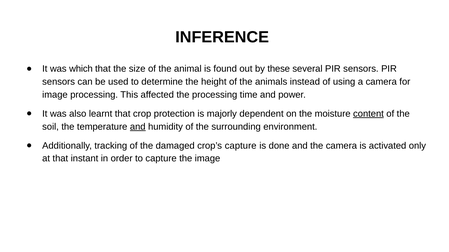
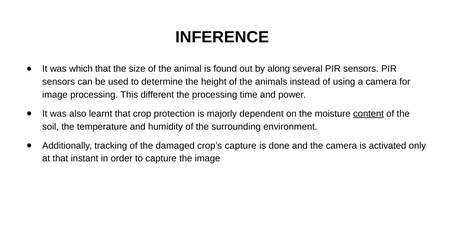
these: these -> along
affected: affected -> different
and at (138, 127) underline: present -> none
